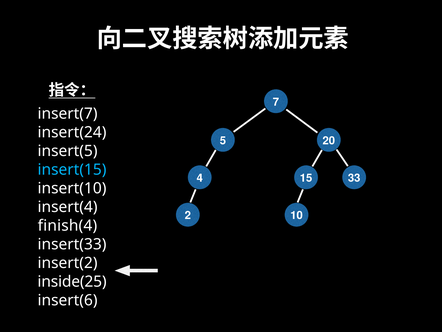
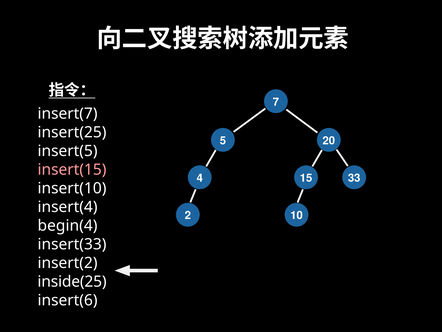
insert(24: insert(24 -> insert(25
insert(15 colour: light blue -> pink
finish(4: finish(4 -> begin(4
